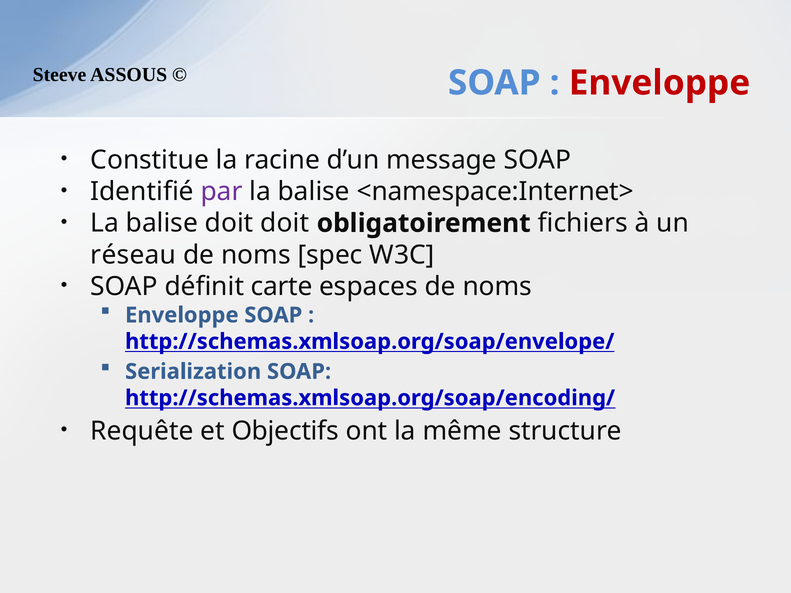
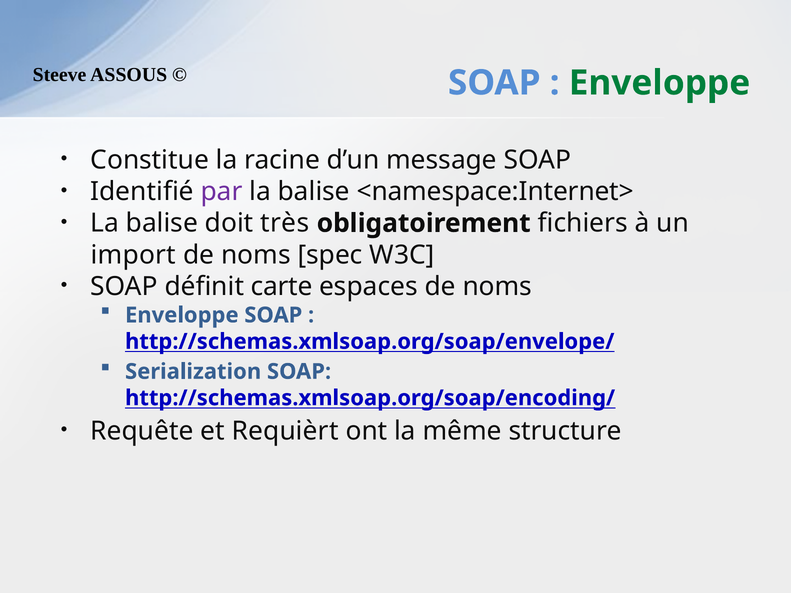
Enveloppe at (659, 83) colour: red -> green
doit doit: doit -> très
réseau: réseau -> import
Objectifs: Objectifs -> Requièrt
